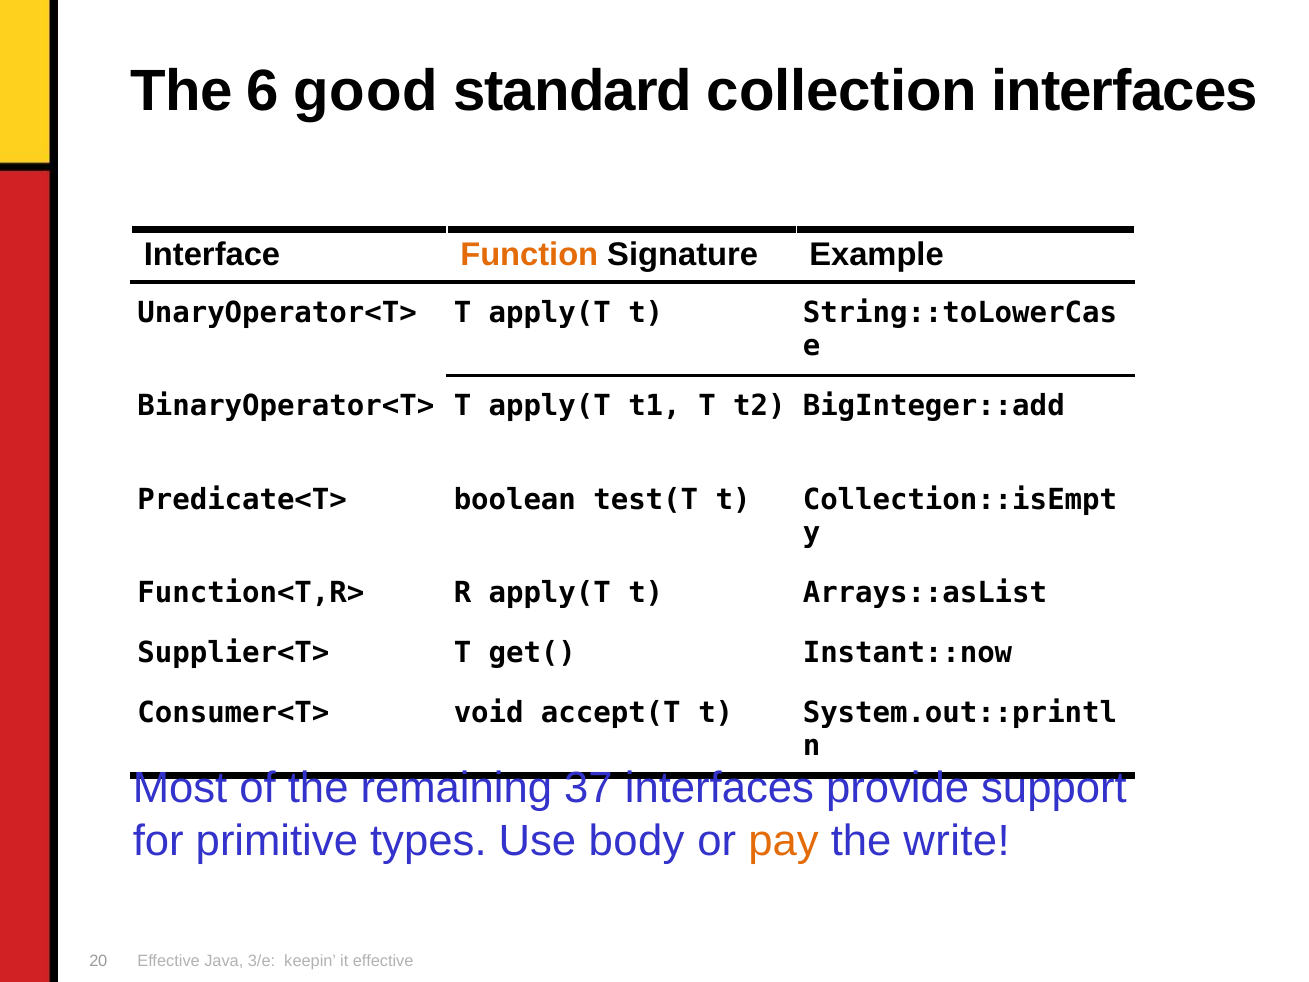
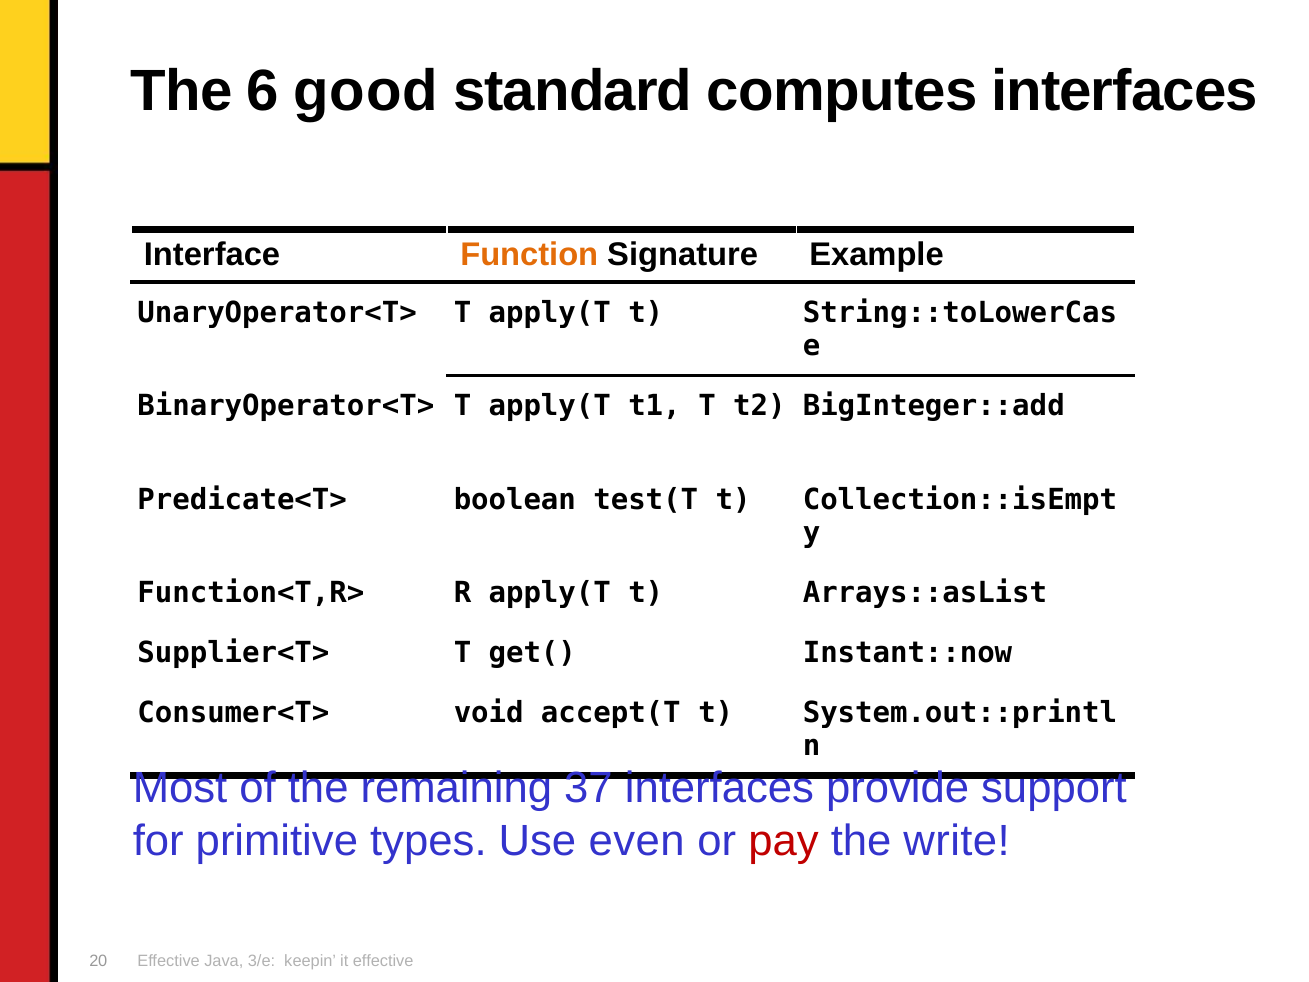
collection: collection -> computes
body: body -> even
pay colour: orange -> red
